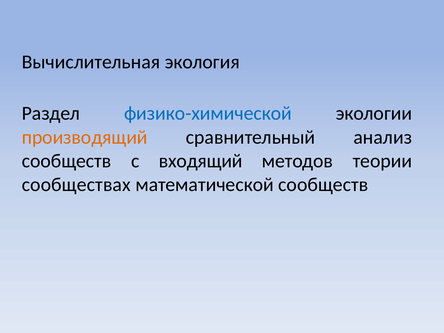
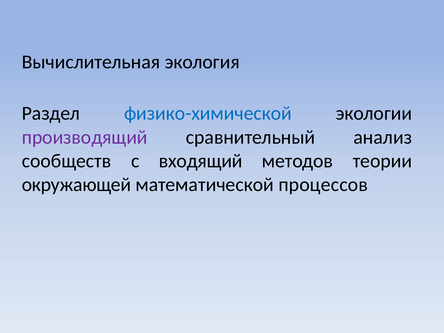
производящий colour: orange -> purple
сообществах: сообществах -> окружающей
математической сообществ: сообществ -> процессов
